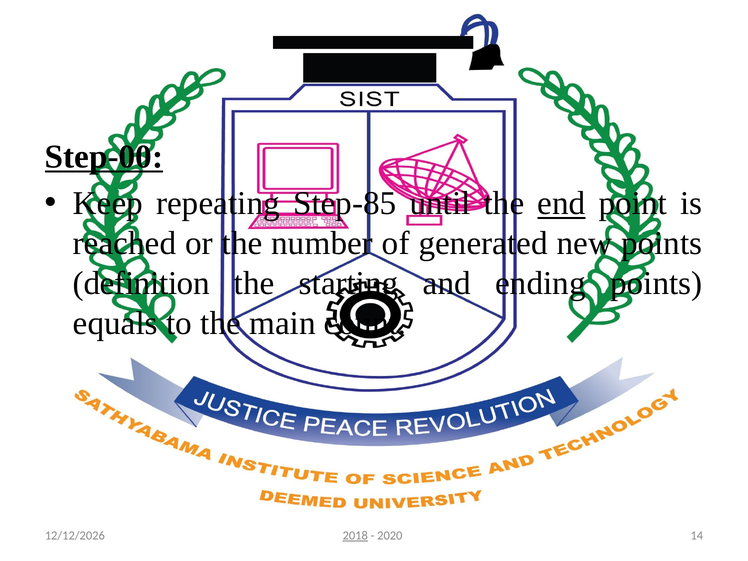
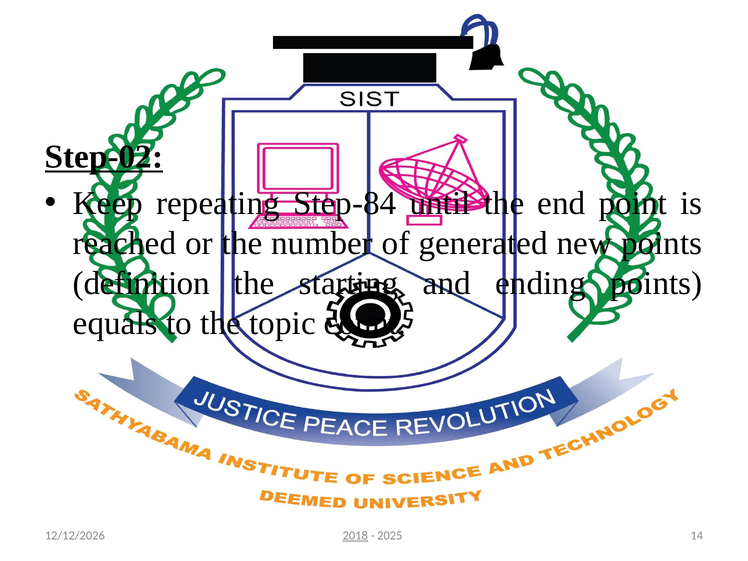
Step-00: Step-00 -> Step-02
Step-85: Step-85 -> Step-84
end underline: present -> none
main: main -> topic
2020: 2020 -> 2025
